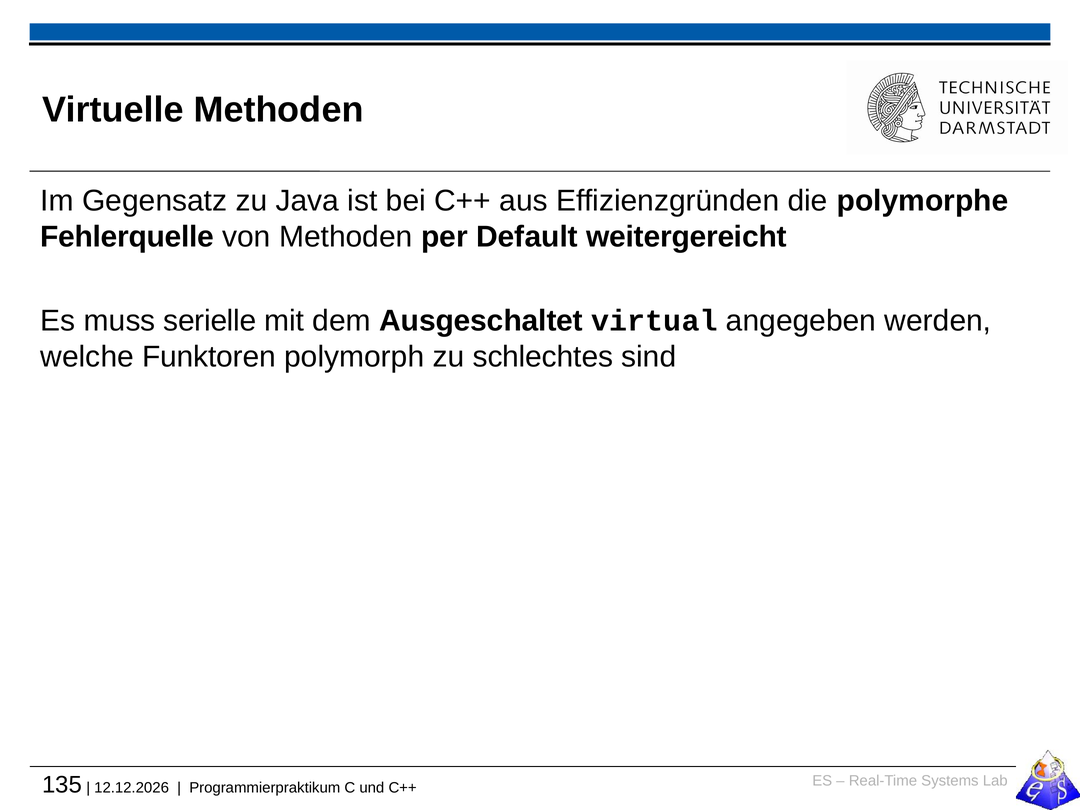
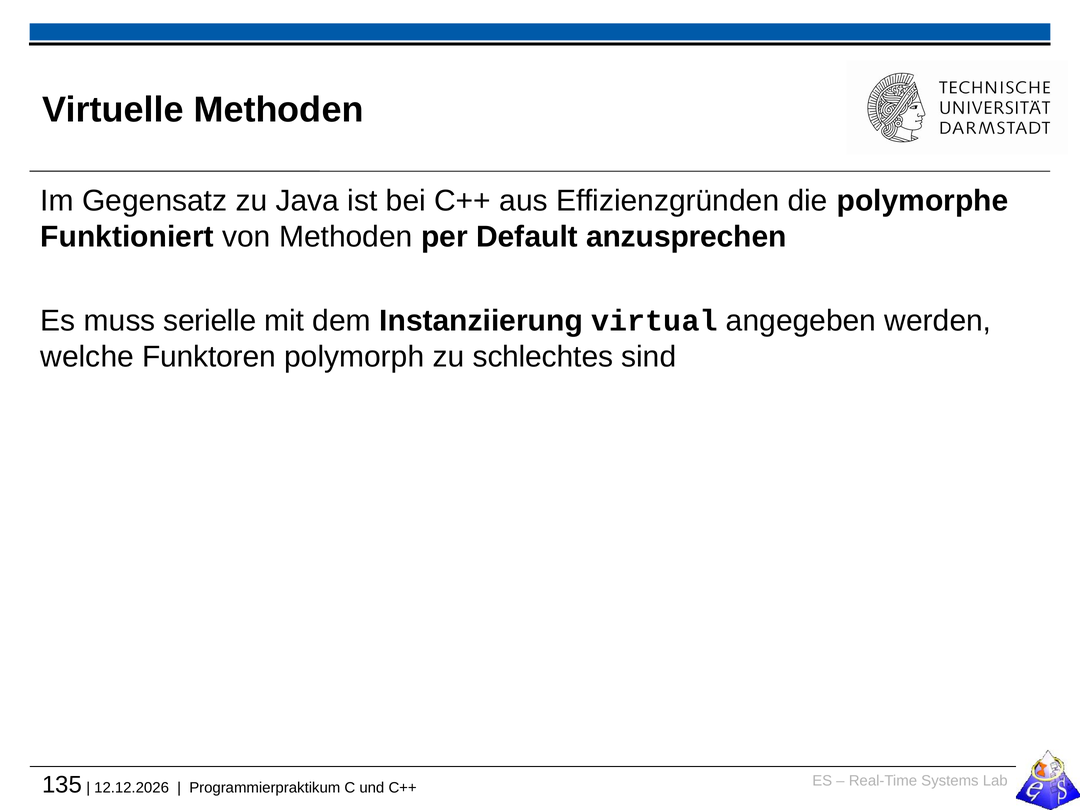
Fehlerquelle: Fehlerquelle -> Funktioniert
weitergereicht: weitergereicht -> anzusprechen
Ausgeschaltet: Ausgeschaltet -> Instanziierung
